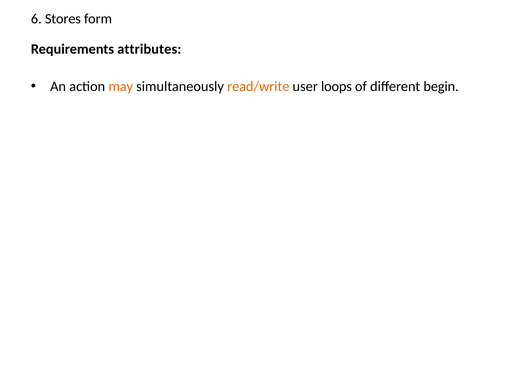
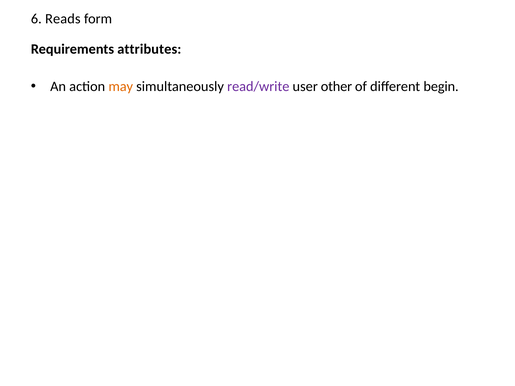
Stores: Stores -> Reads
read/write colour: orange -> purple
loops: loops -> other
